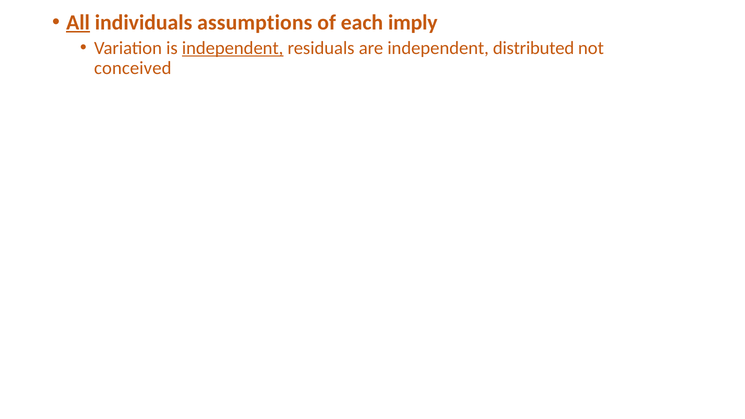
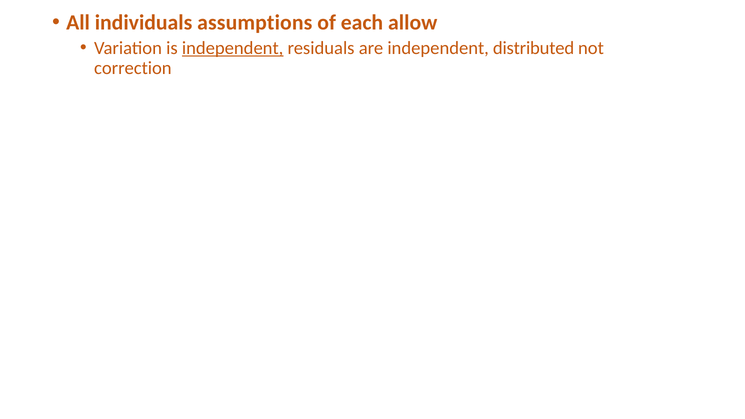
All underline: present -> none
imply: imply -> allow
conceived: conceived -> correction
